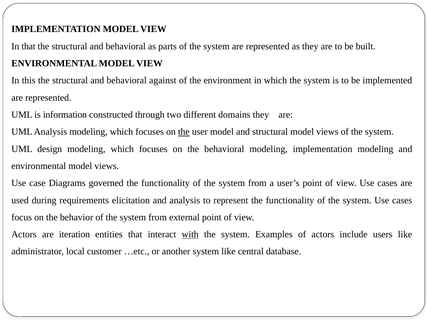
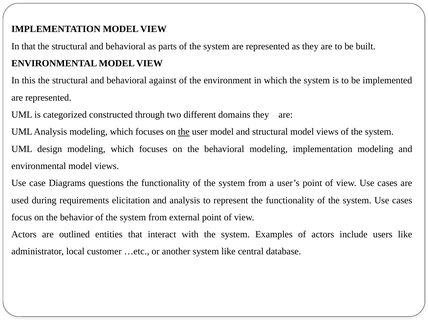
information: information -> categorized
governed: governed -> questions
iteration: iteration -> outlined
with underline: present -> none
